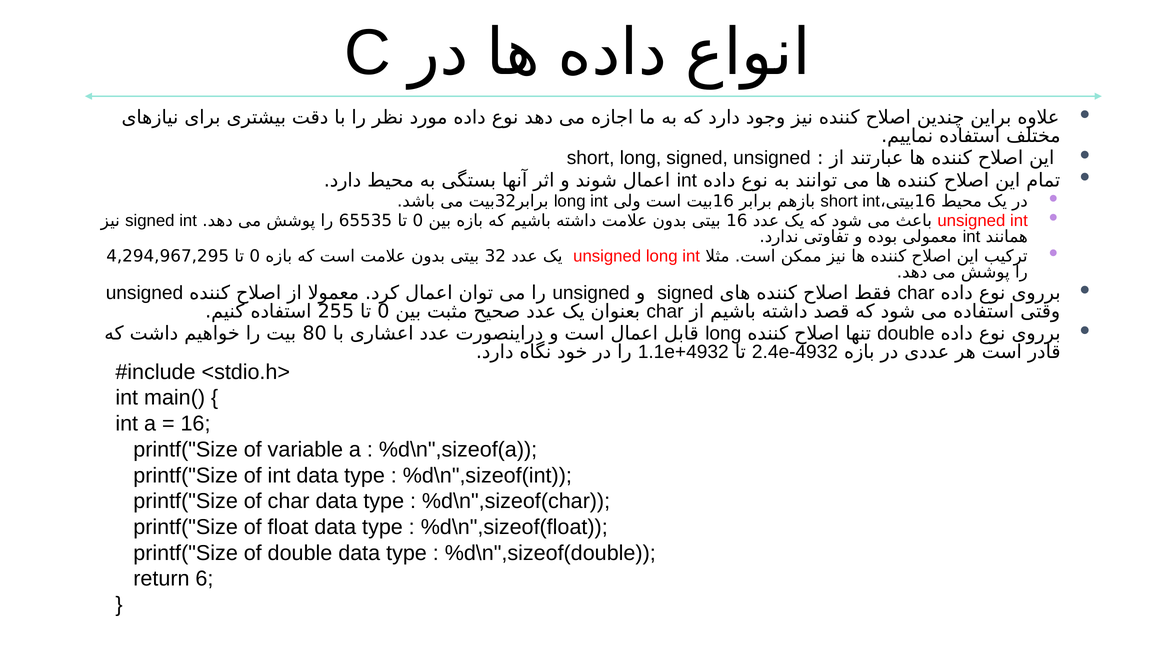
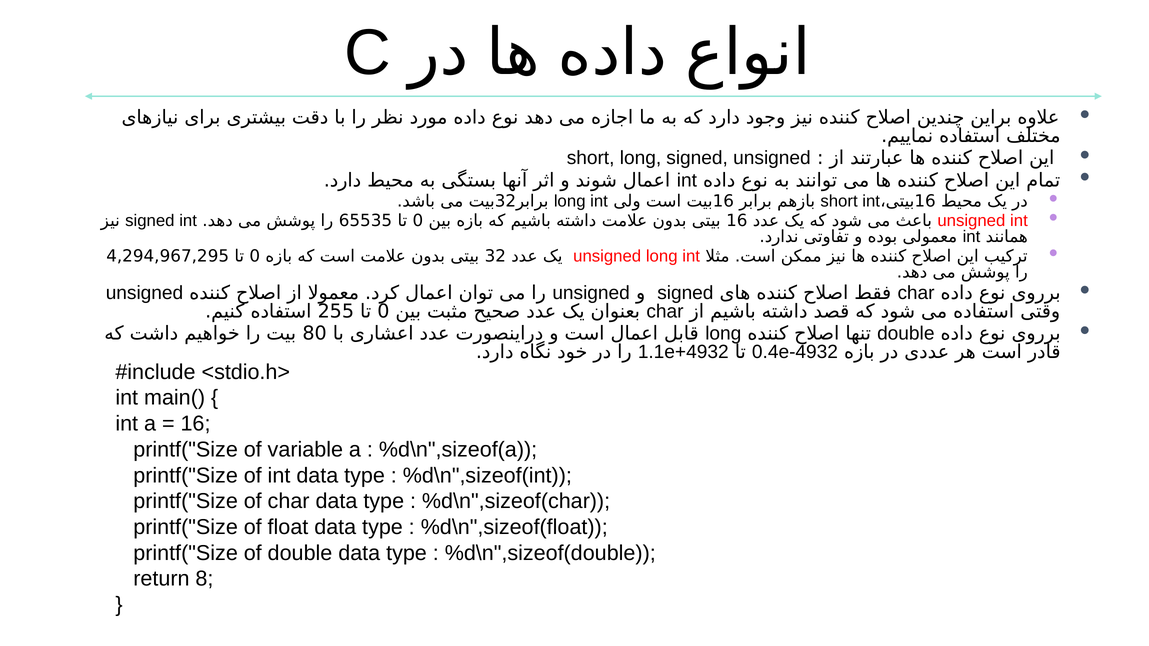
2.4e-4932: 2.4e-4932 -> 0.4e-4932
6: 6 -> 8
